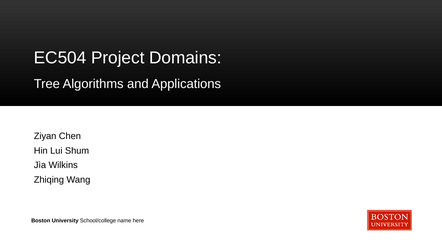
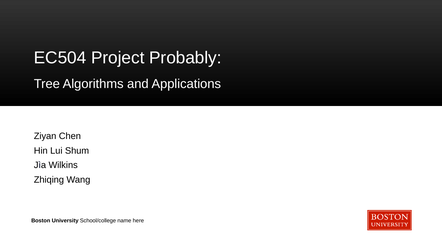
Domains: Domains -> Probably
